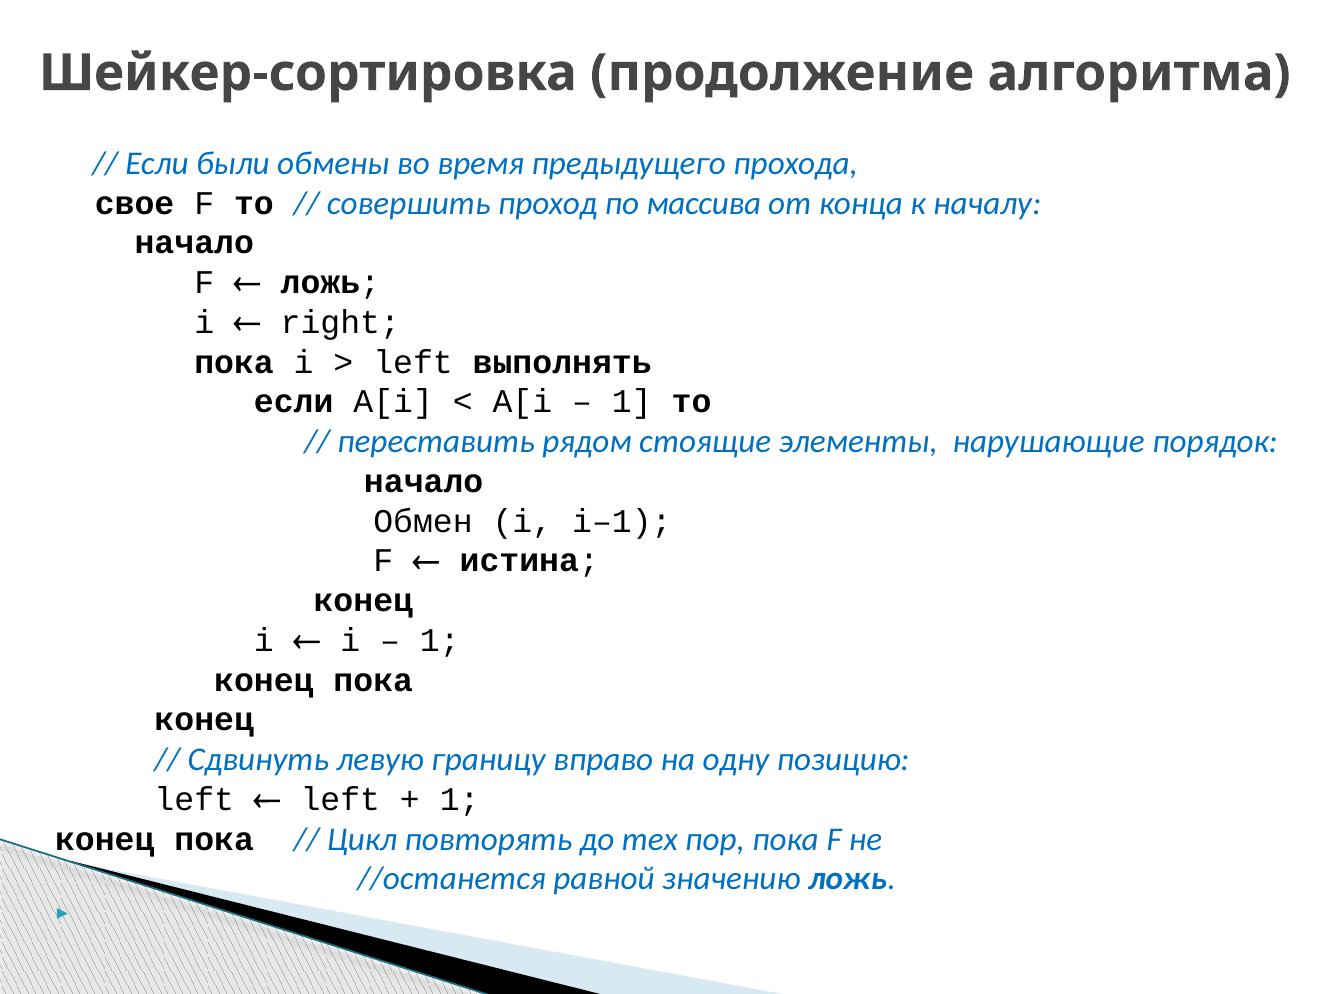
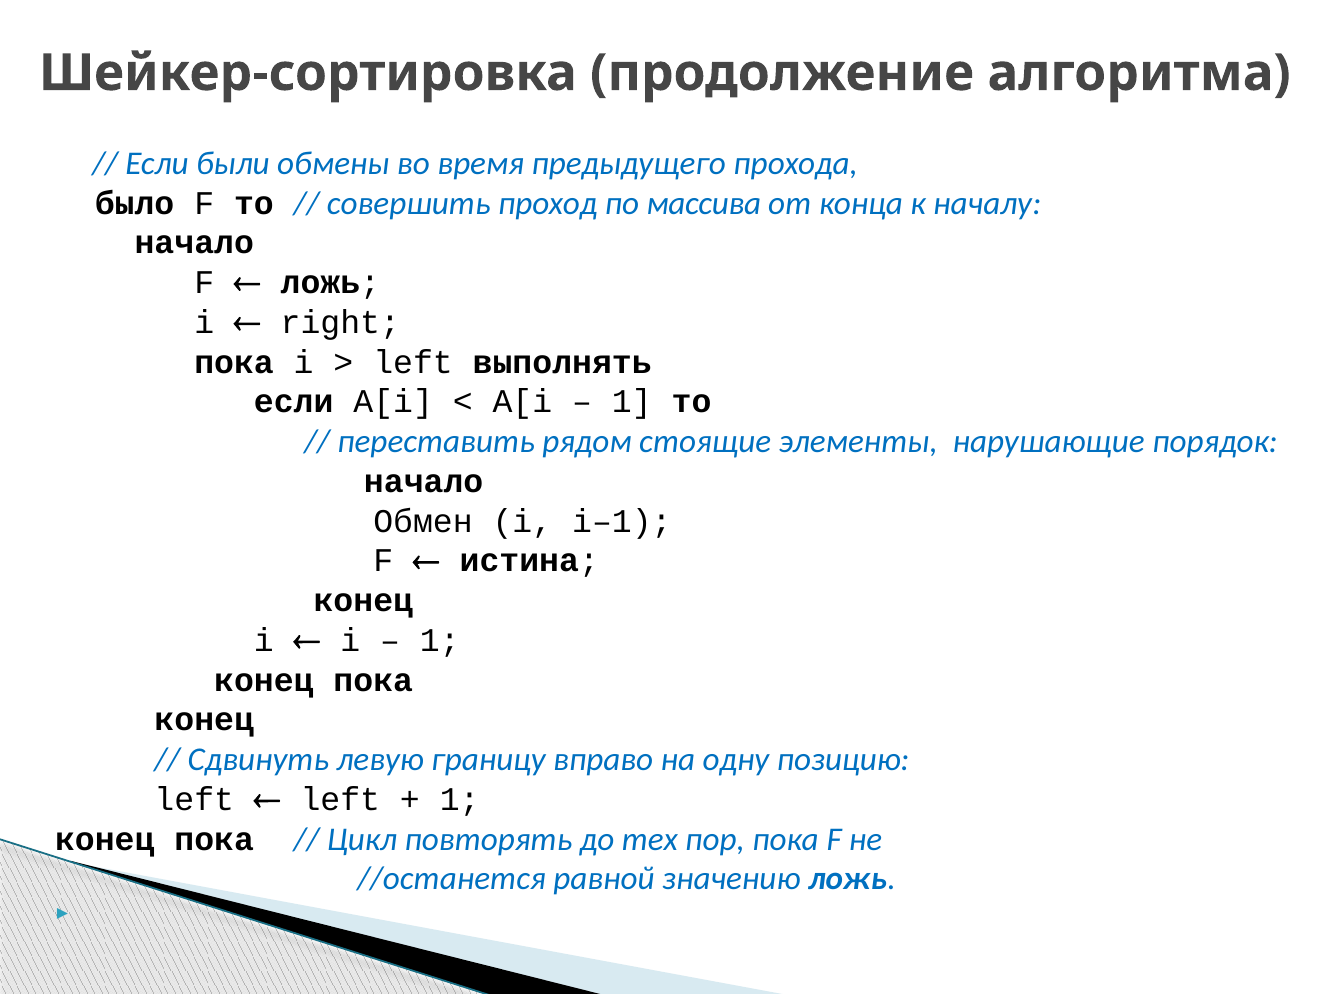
свое: свое -> было
